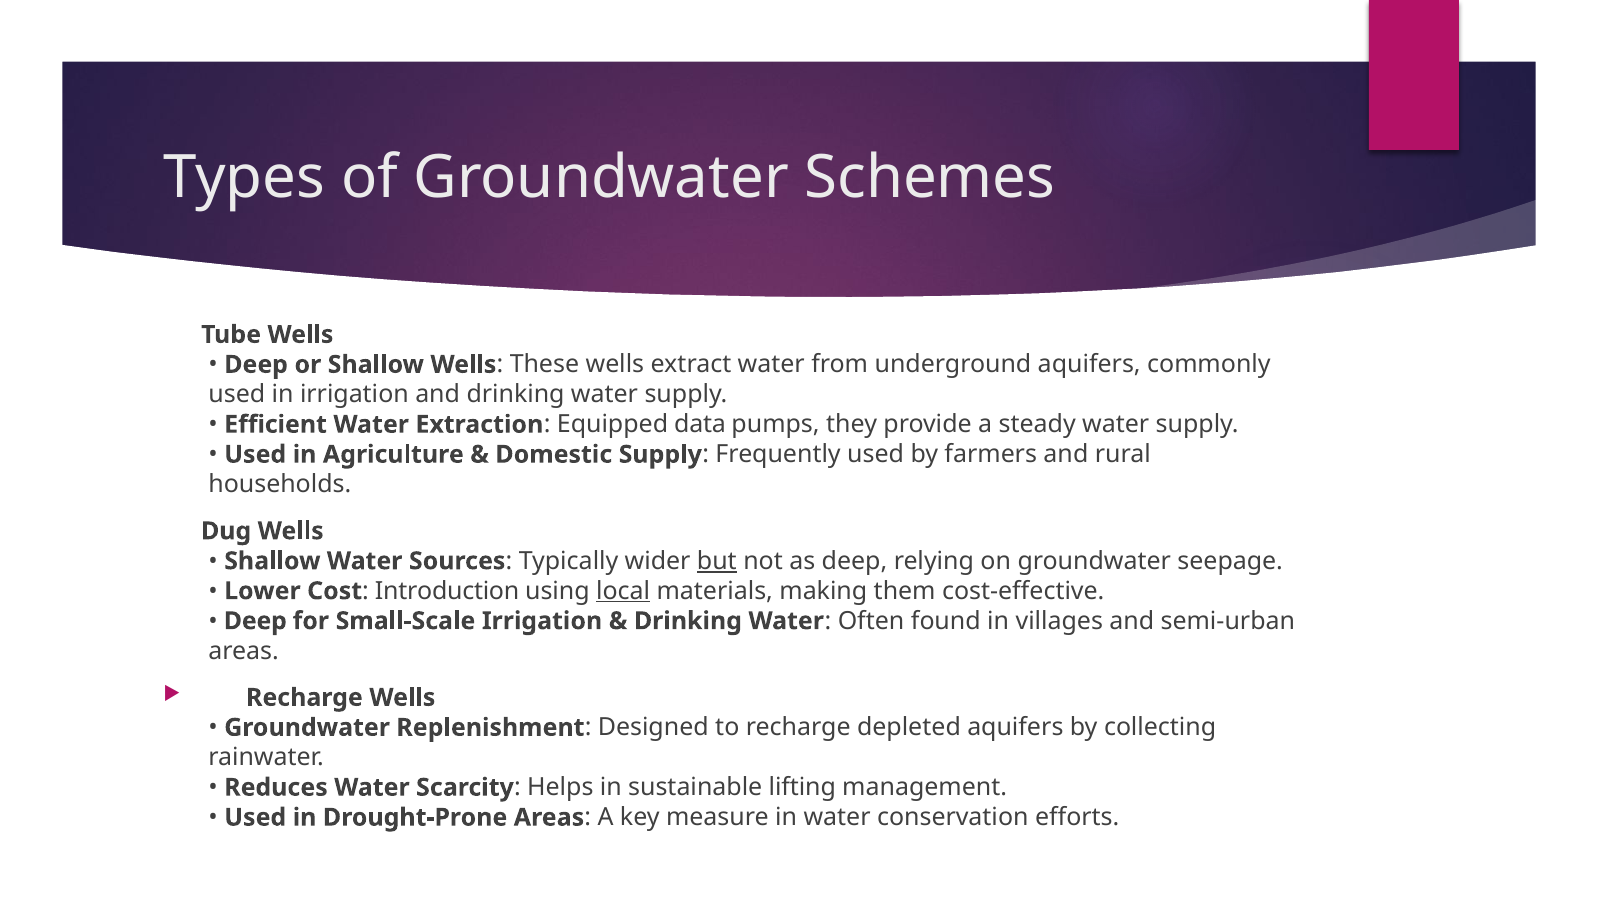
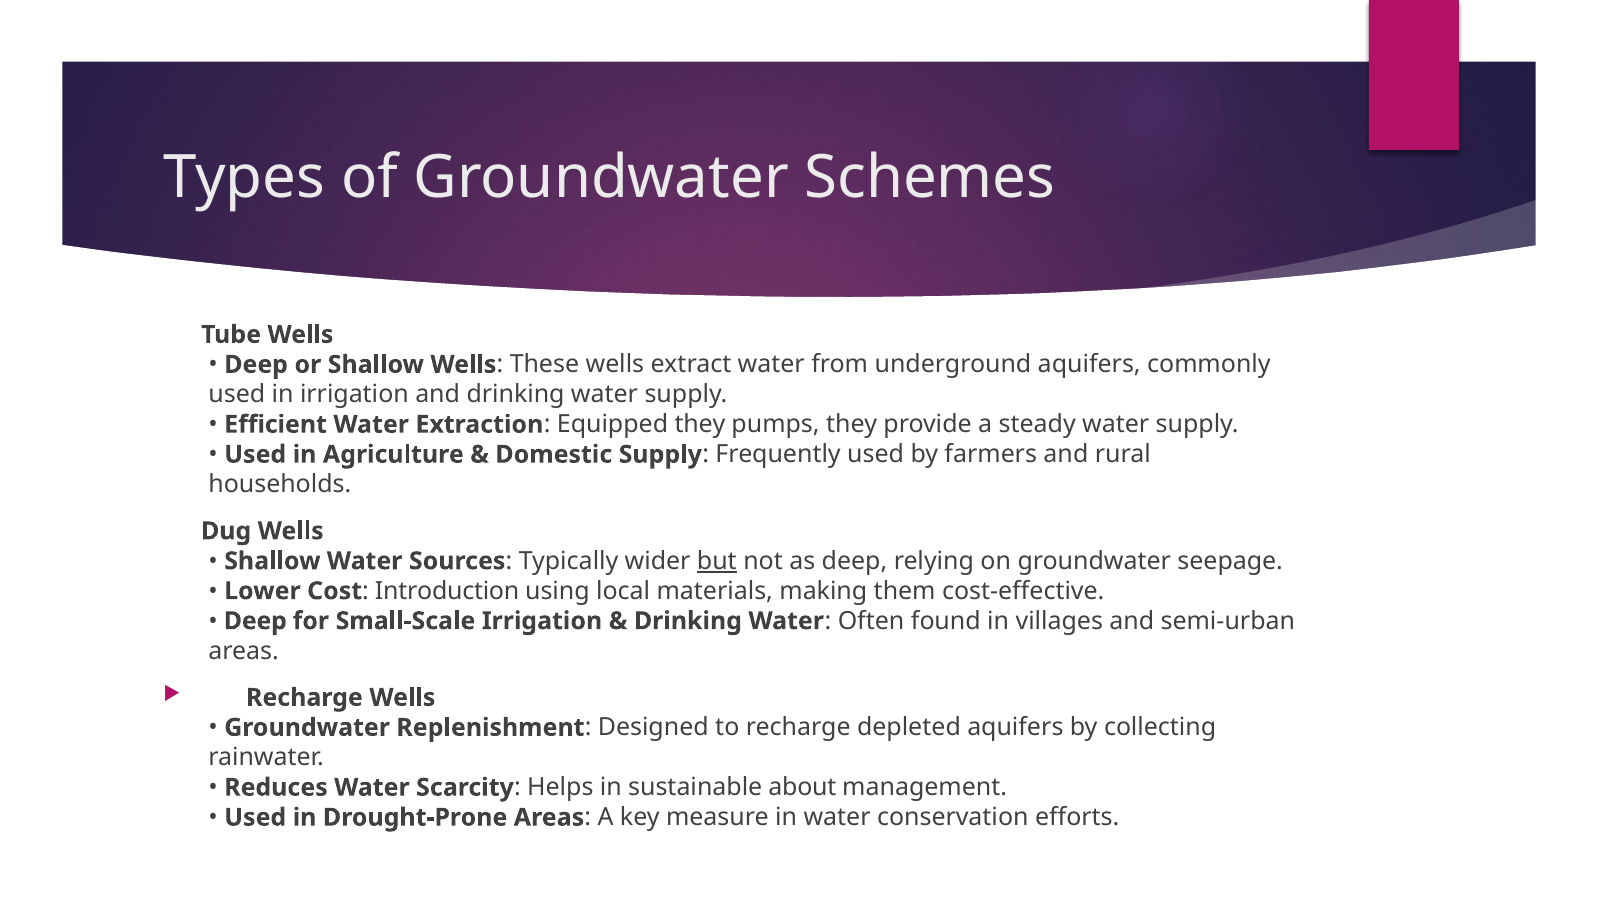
Equipped data: data -> they
local underline: present -> none
lifting: lifting -> about
